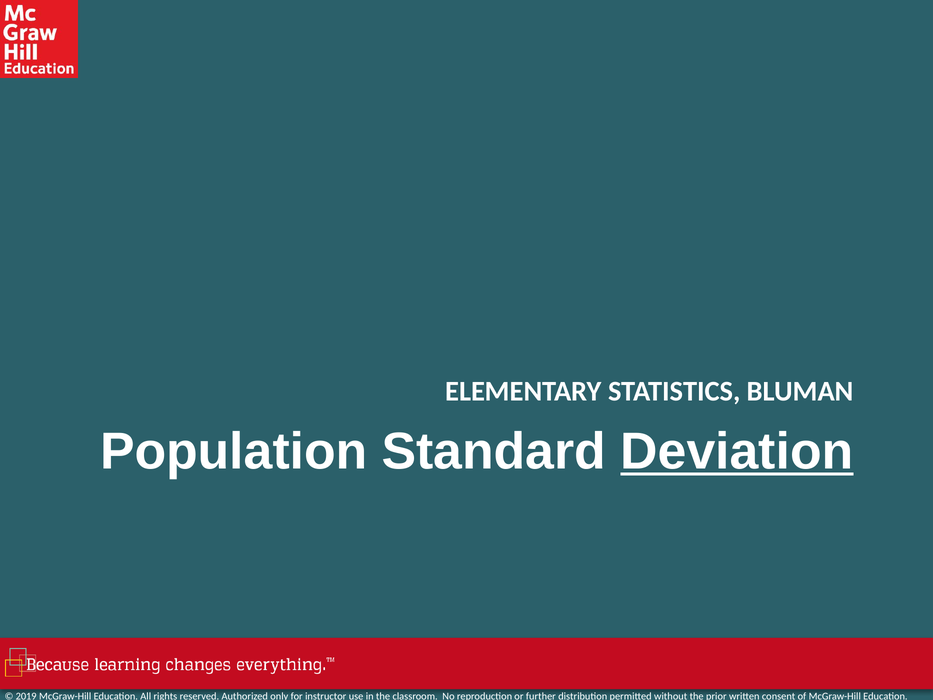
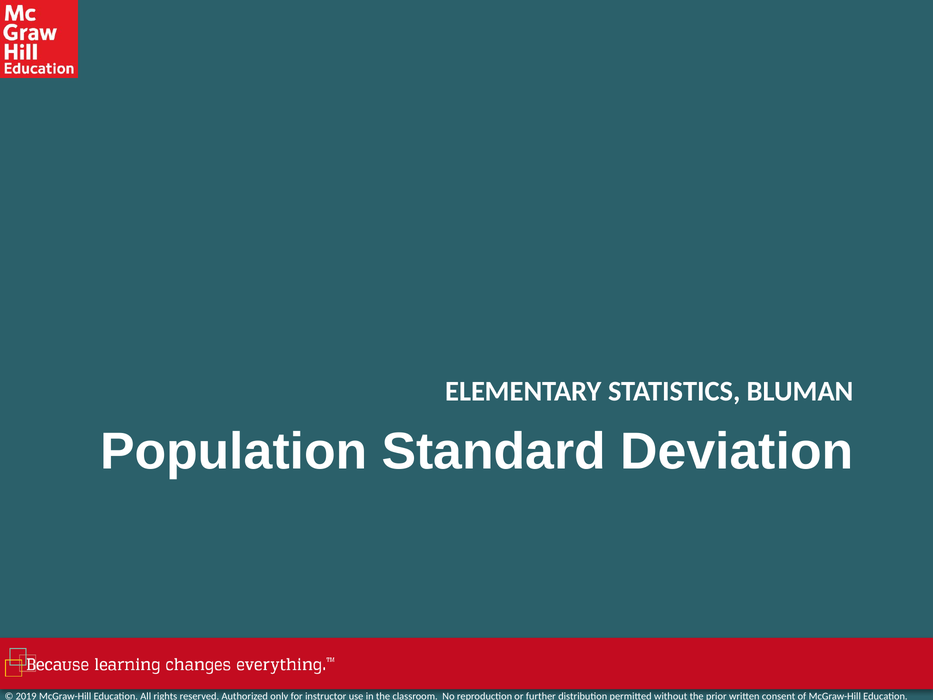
Deviation underline: present -> none
